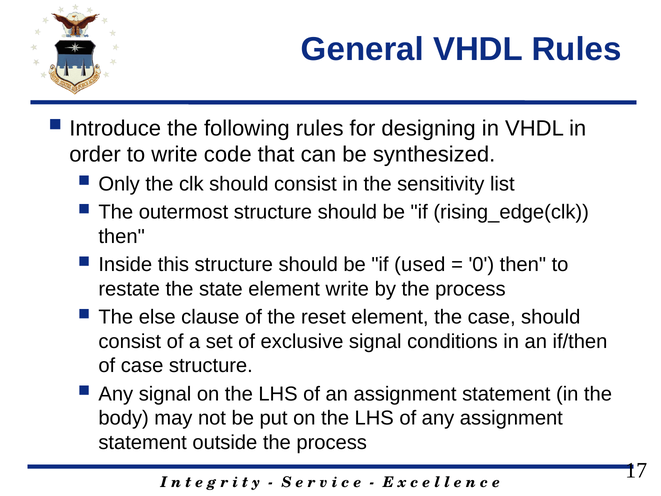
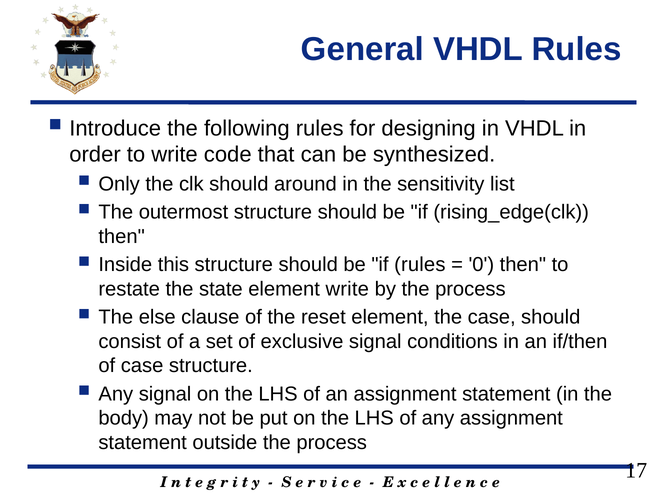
clk should consist: consist -> around
if used: used -> rules
